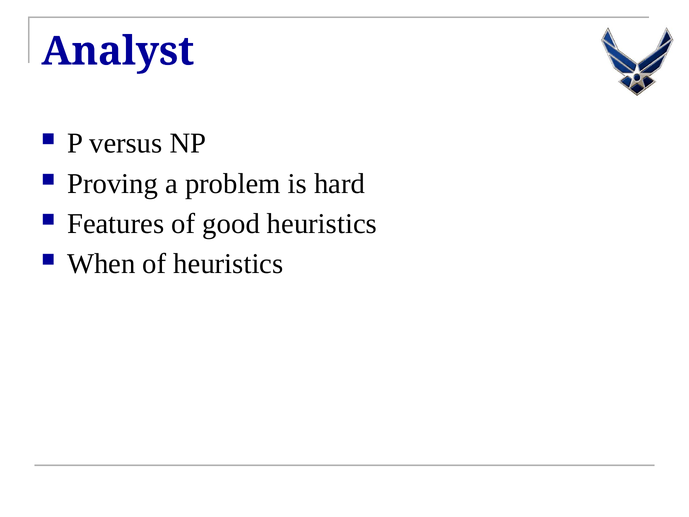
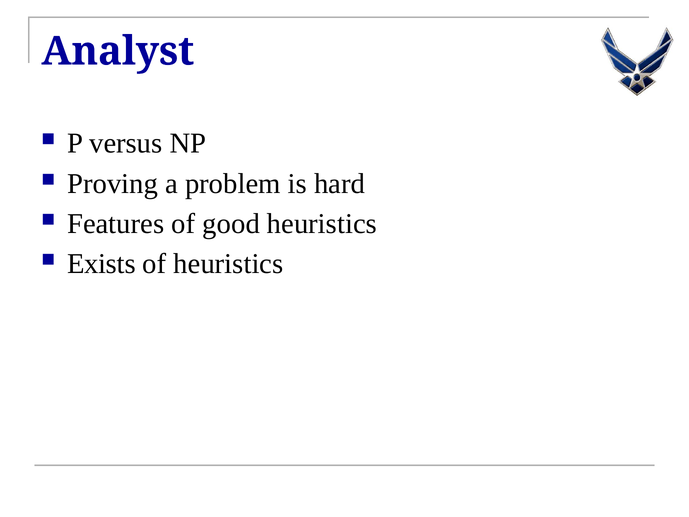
When: When -> Exists
